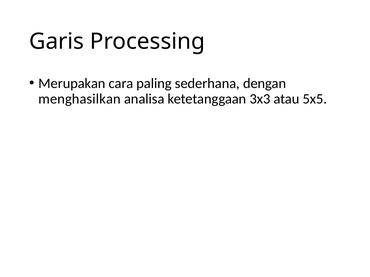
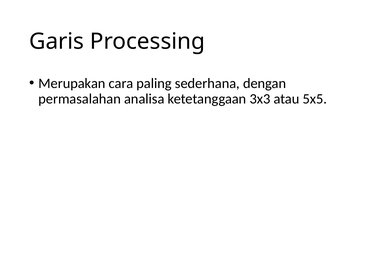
menghasilkan: menghasilkan -> permasalahan
